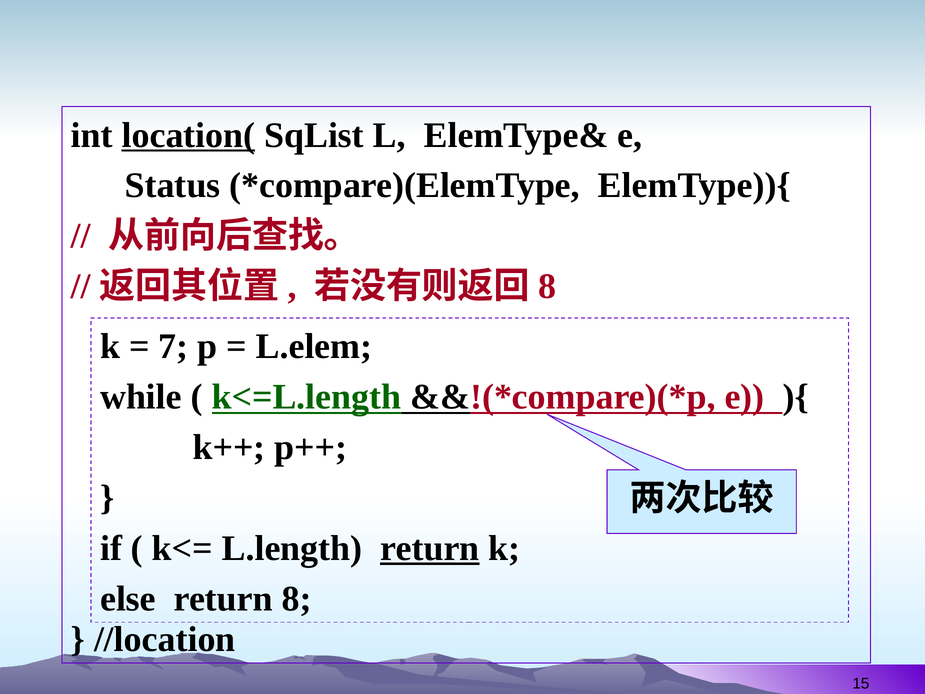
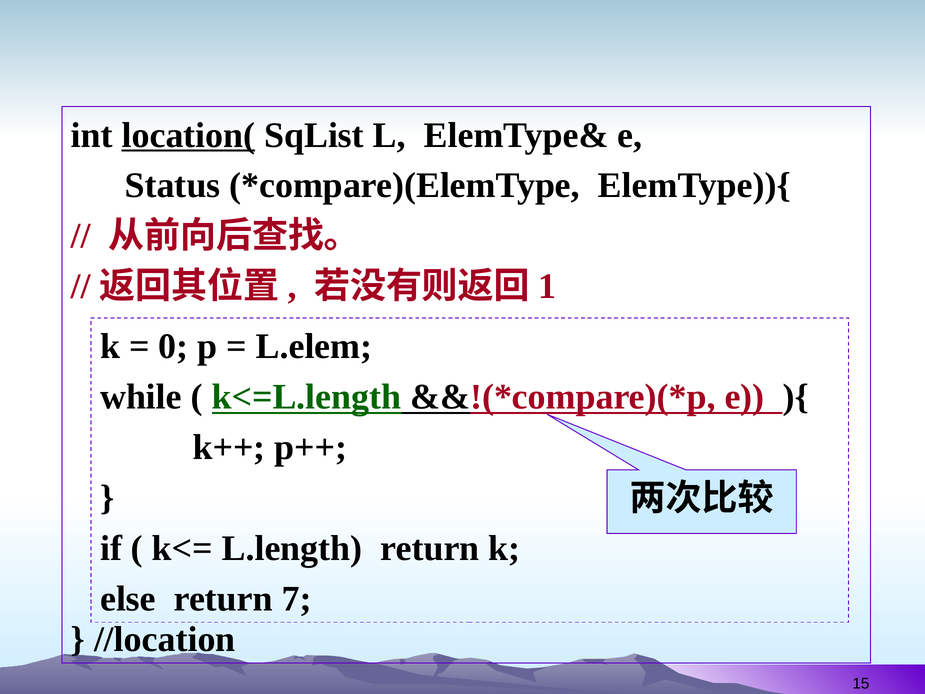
8 at (547, 286): 8 -> 1
7: 7 -> 0
return at (430, 548) underline: present -> none
return 8: 8 -> 7
